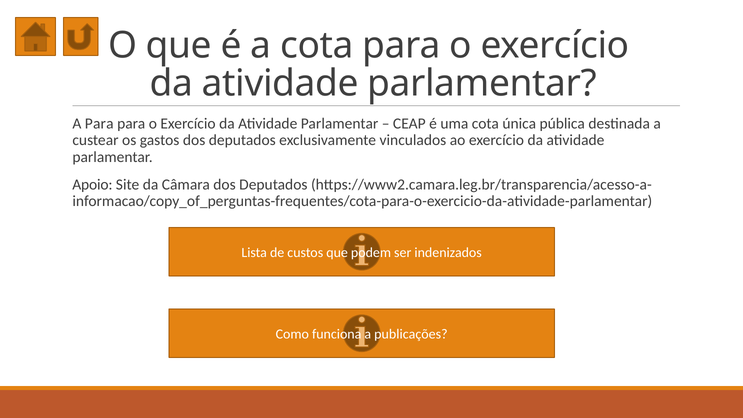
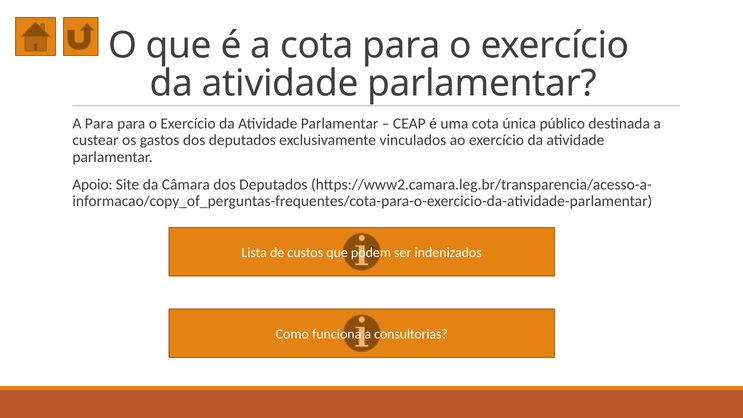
pública: pública -> público
publicações: publicações -> consultorias
